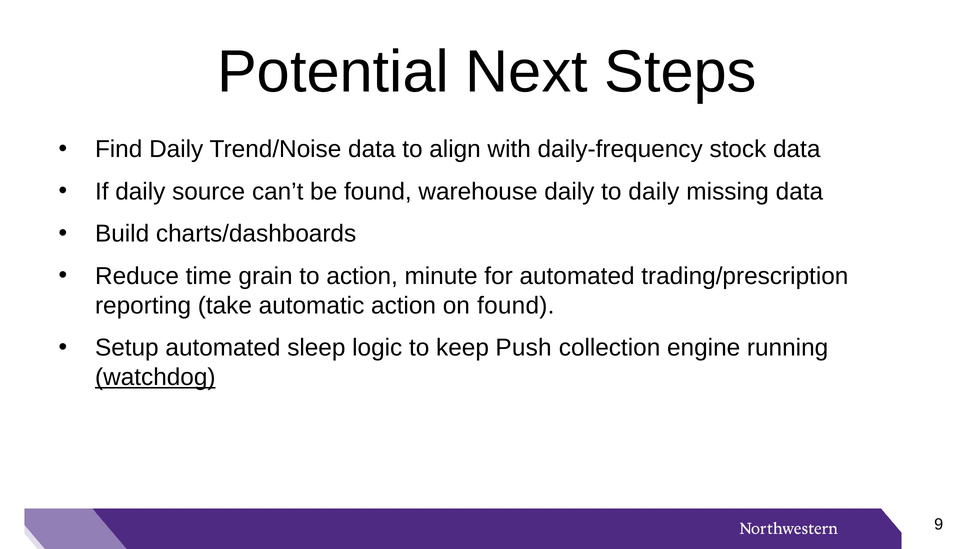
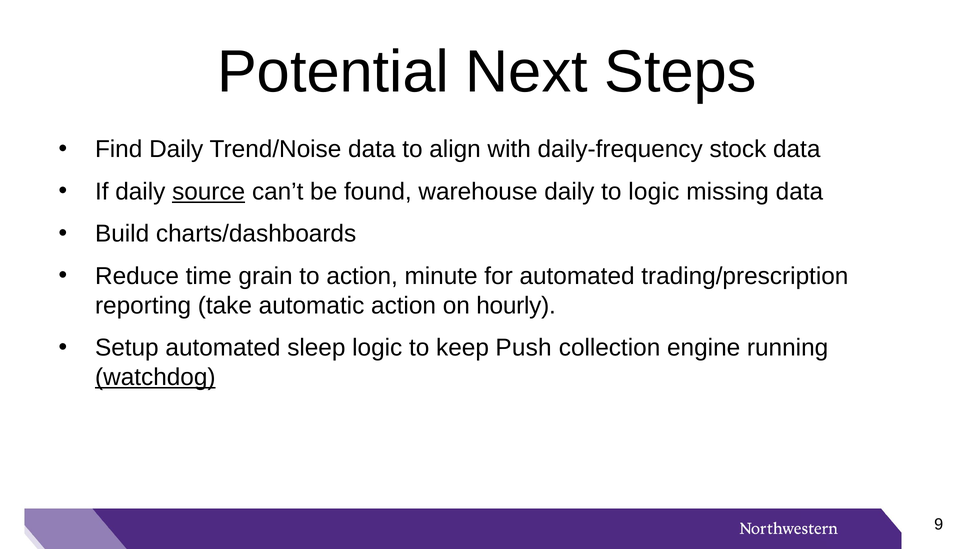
source underline: none -> present
to daily: daily -> logic
on found: found -> hourly
